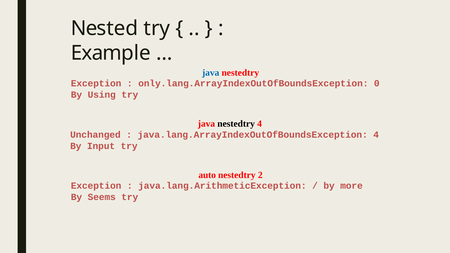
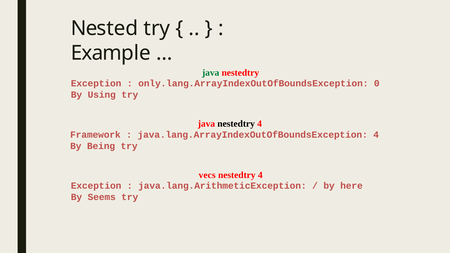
java at (211, 73) colour: blue -> green
Unchanged: Unchanged -> Framework
Input: Input -> Being
auto: auto -> vecs
2 at (260, 175): 2 -> 4
more: more -> here
